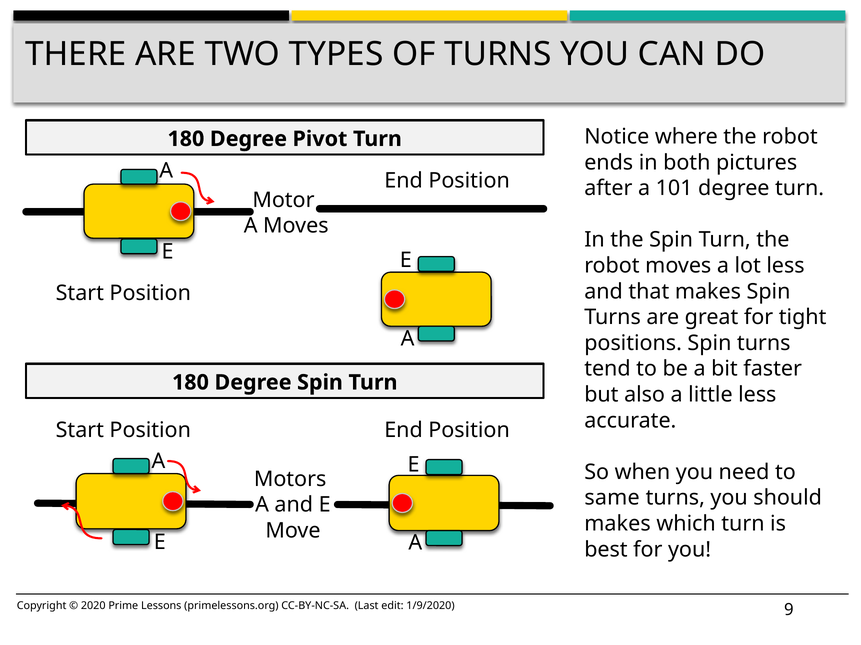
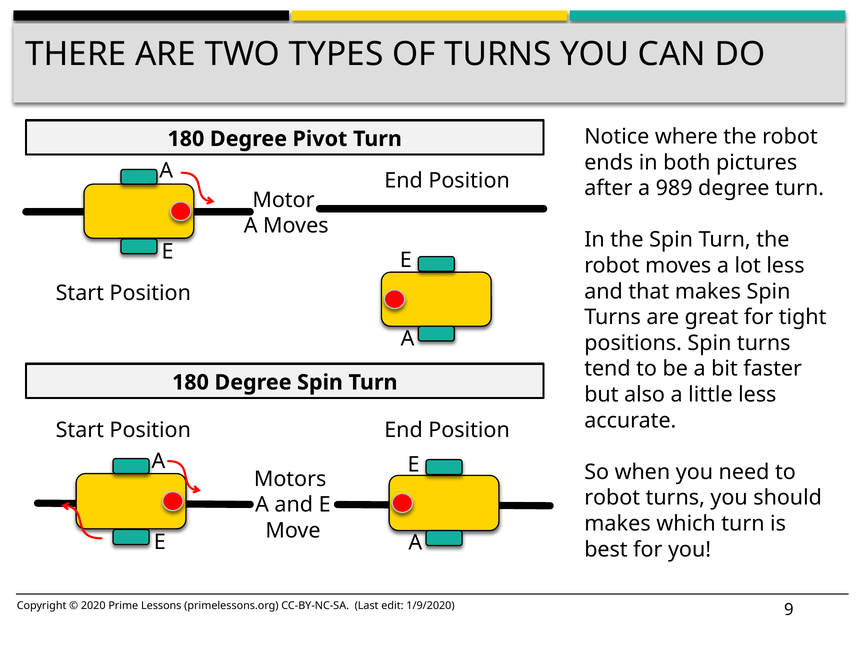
101: 101 -> 989
same at (612, 498): same -> robot
